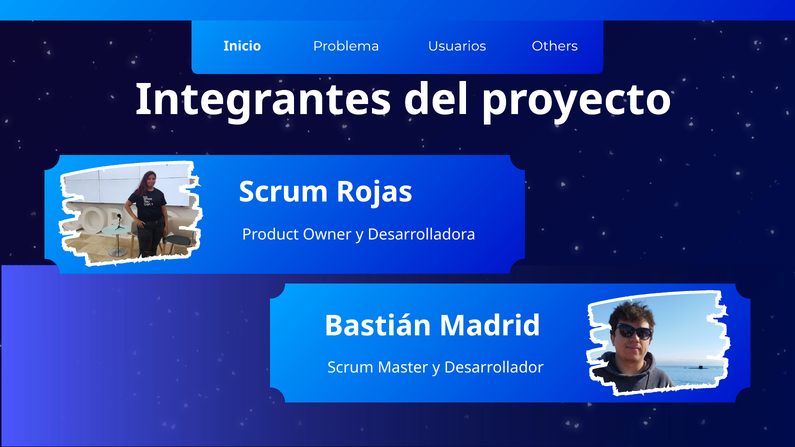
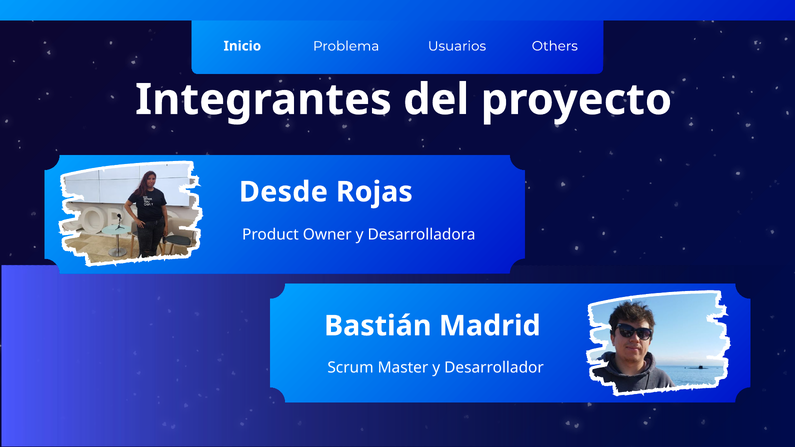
Scrum at (284, 192): Scrum -> Desde
